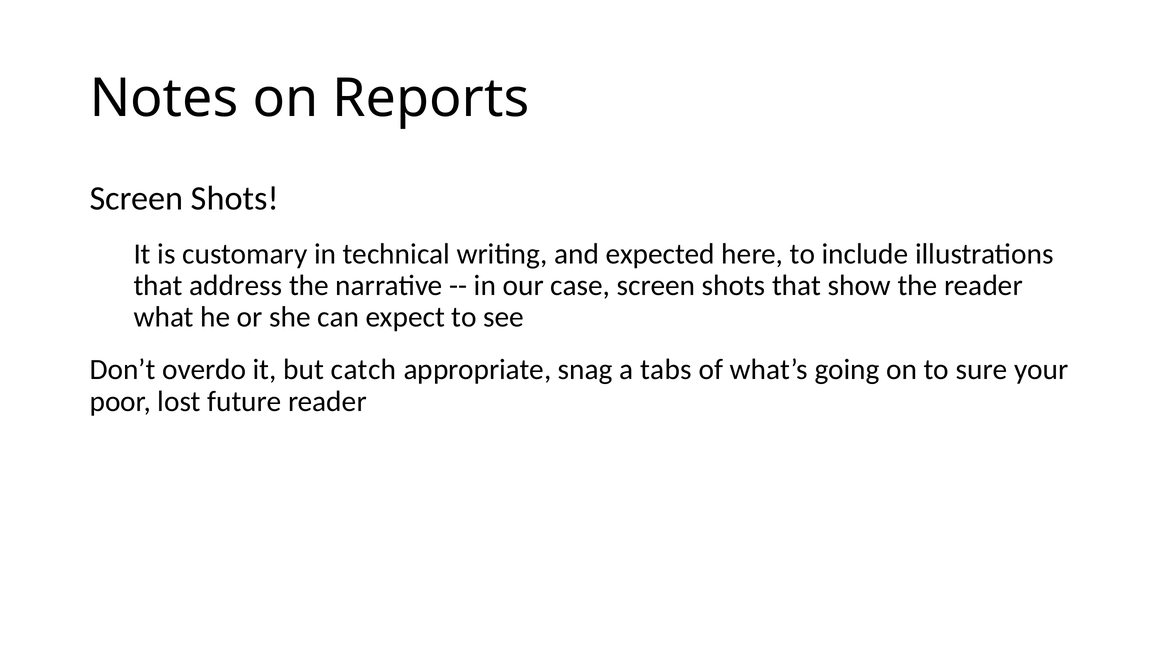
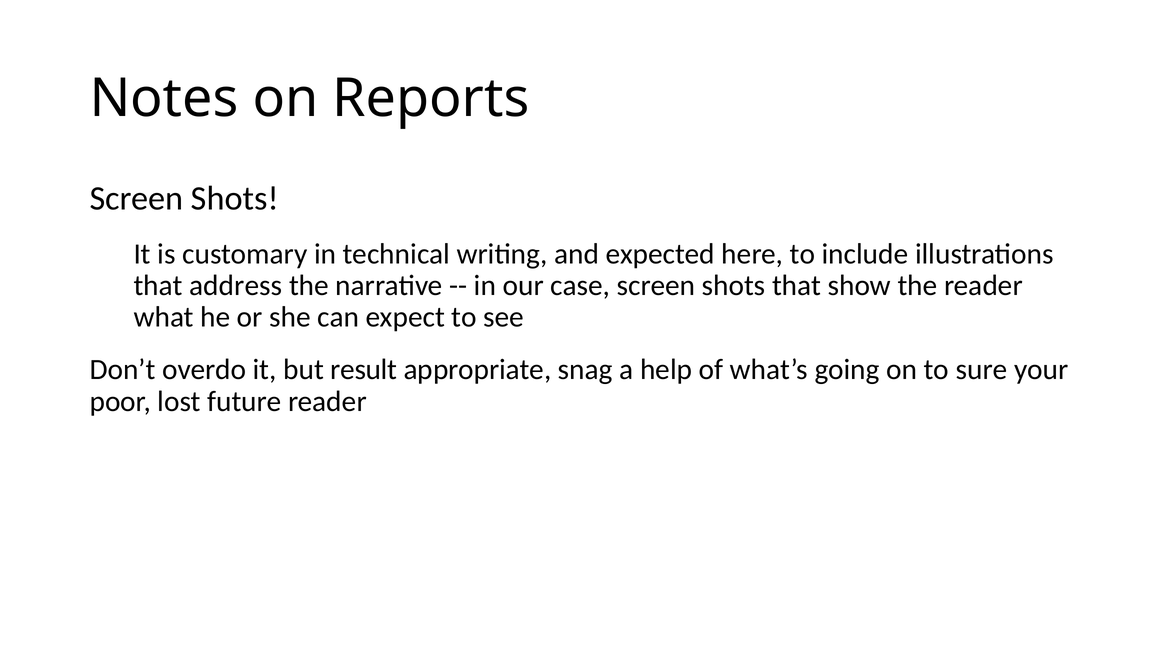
catch: catch -> result
tabs: tabs -> help
